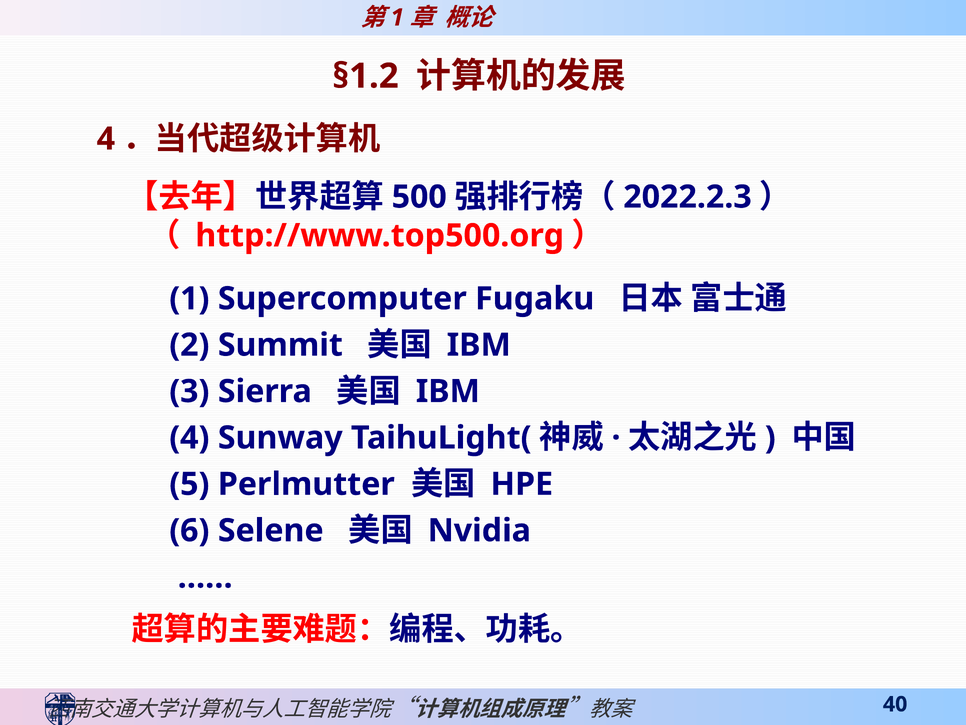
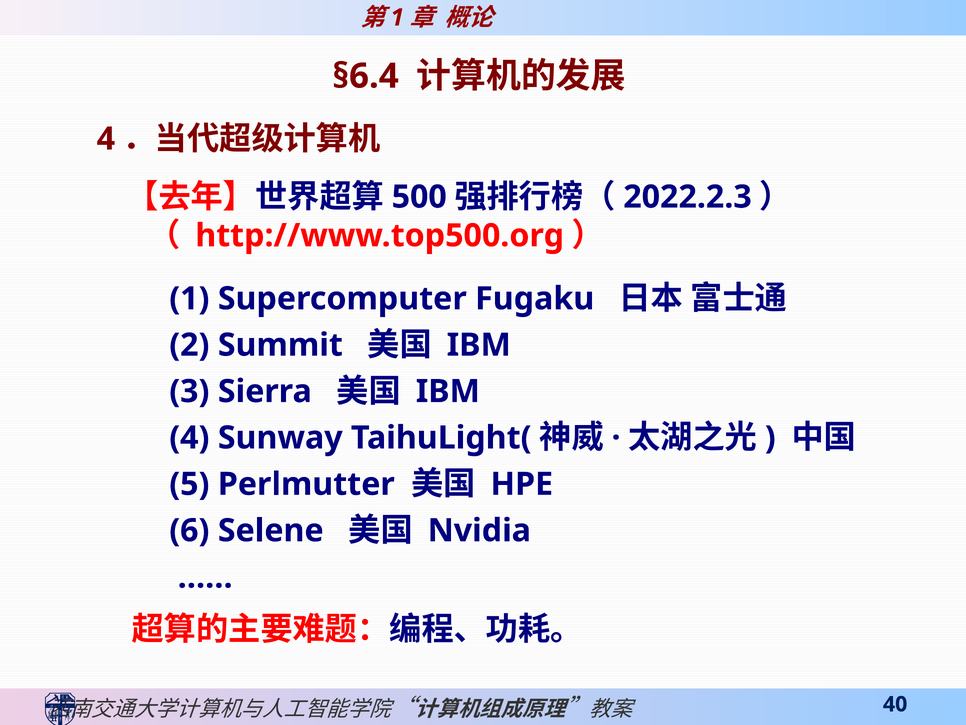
§1.2: §1.2 -> §6.4
